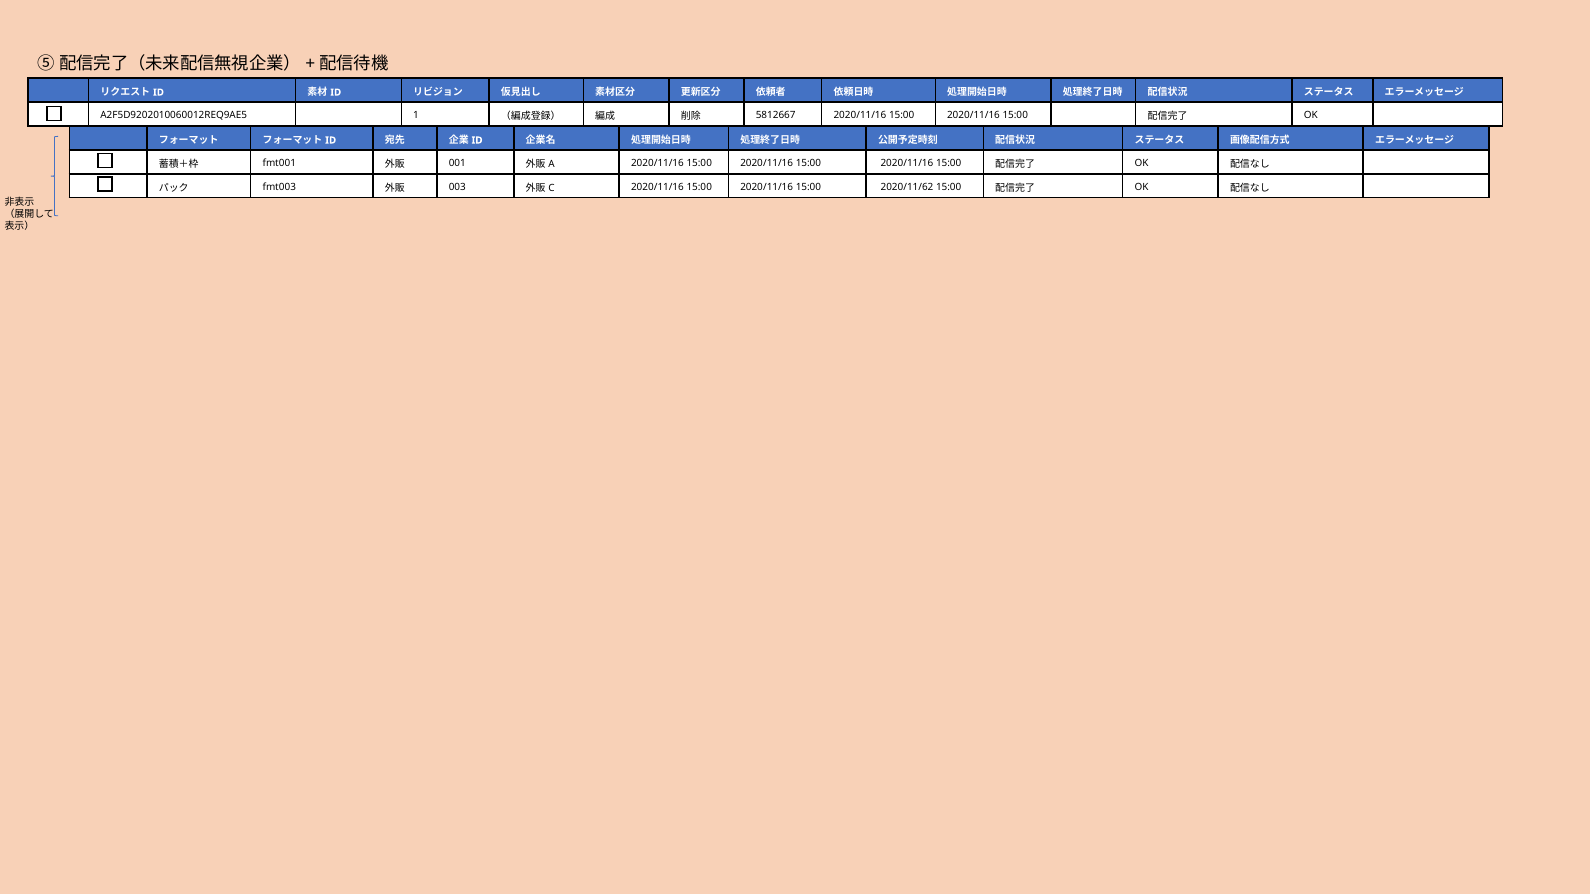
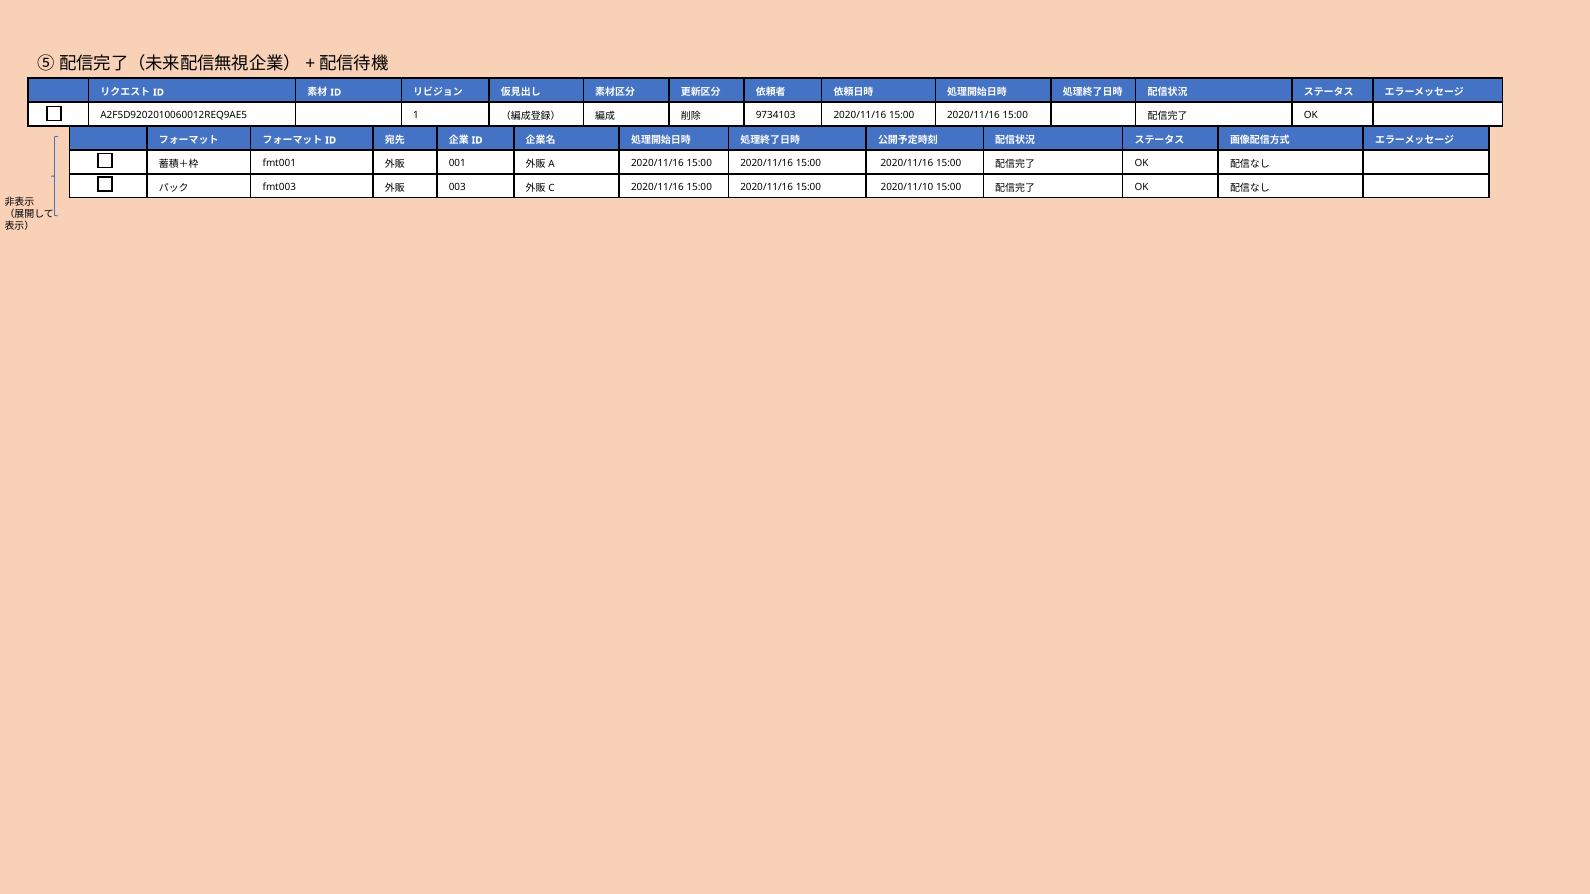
5812667: 5812667 -> 9734103
2020/11/62: 2020/11/62 -> 2020/11/10
